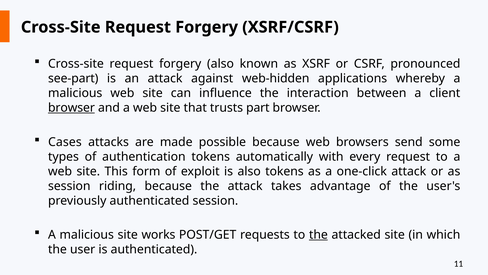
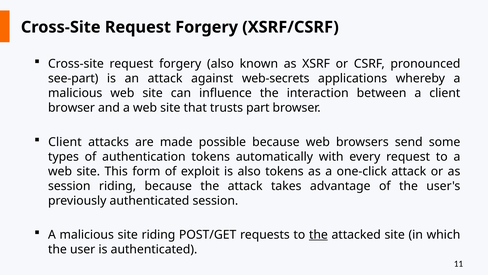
web-hidden: web-hidden -> web-secrets
browser at (71, 108) underline: present -> none
Cases at (65, 142): Cases -> Client
site works: works -> riding
